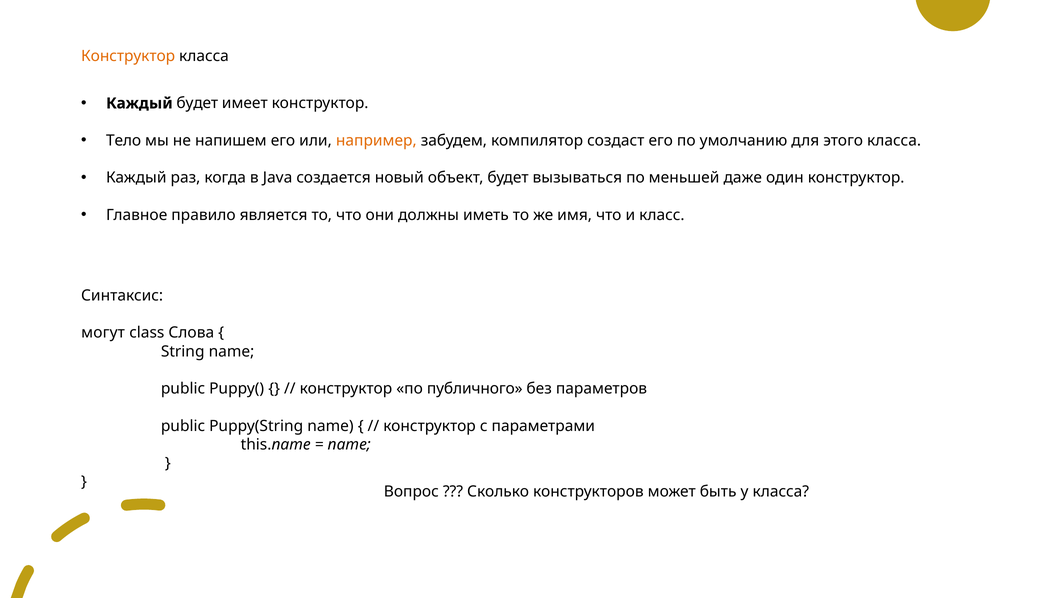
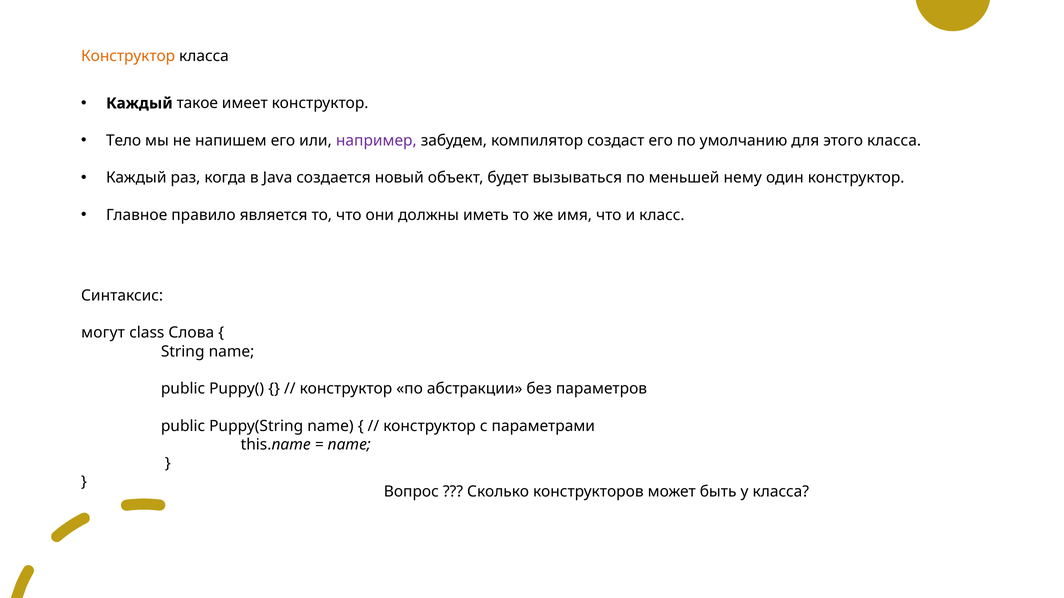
Каждый будет: будет -> такое
например colour: orange -> purple
даже: даже -> нему
публичного: публичного -> абстракции
